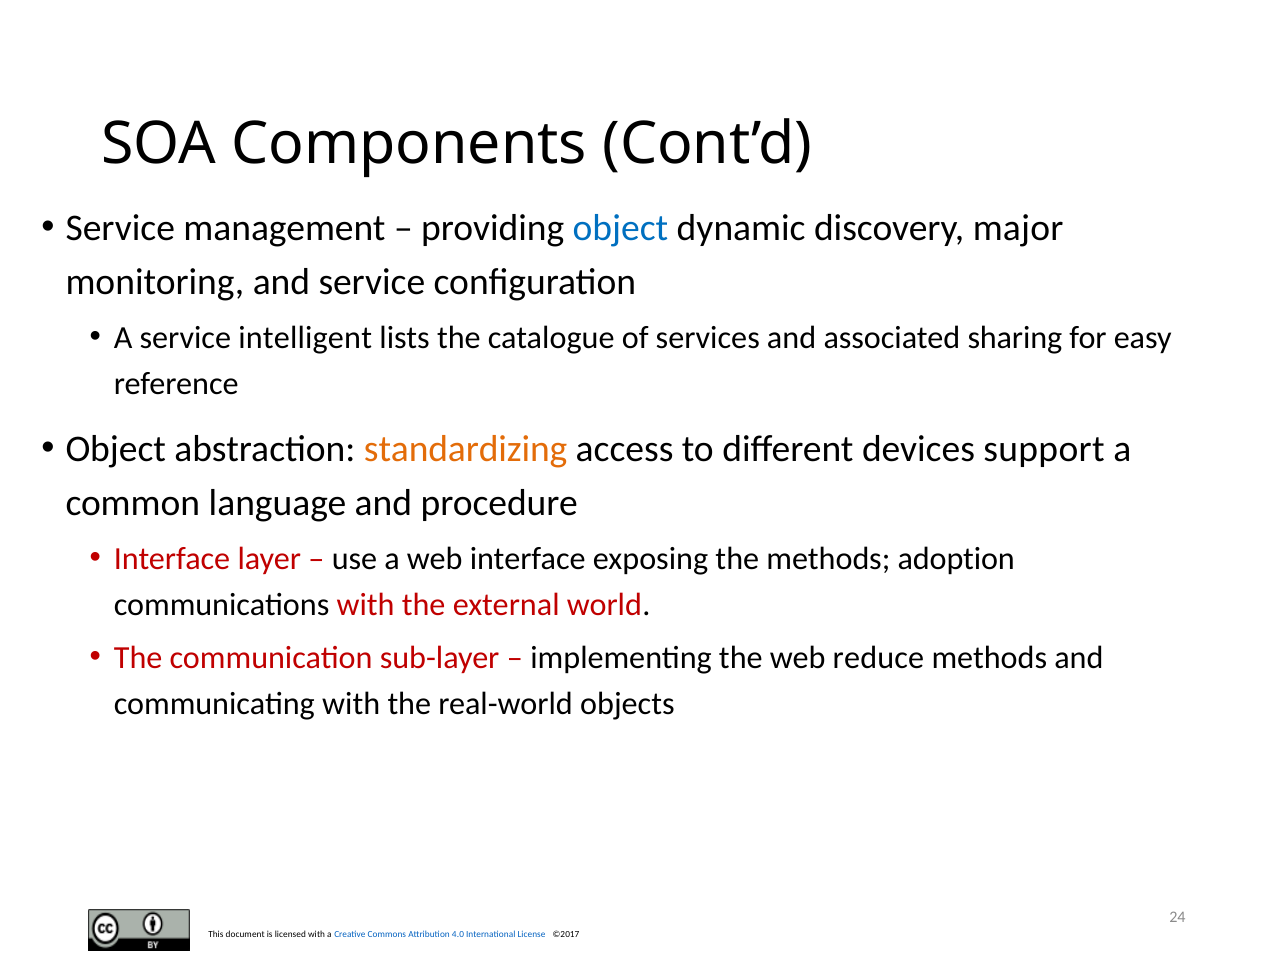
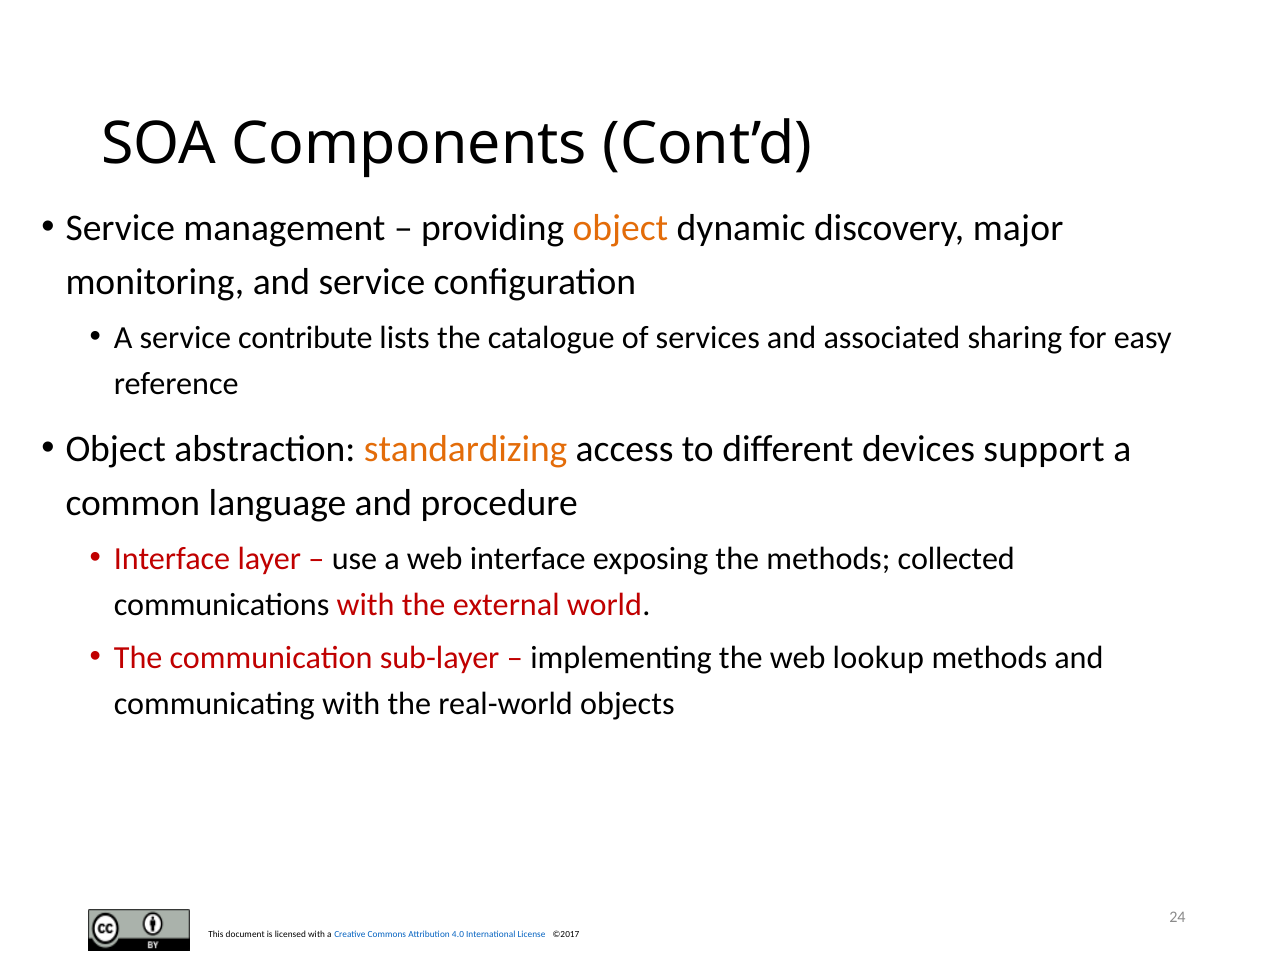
object at (620, 228) colour: blue -> orange
intelligent: intelligent -> contribute
adoption: adoption -> collected
reduce: reduce -> lookup
